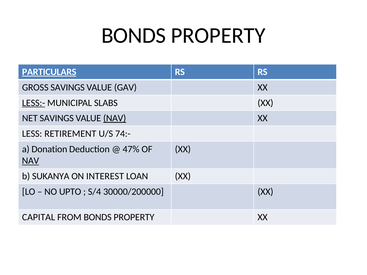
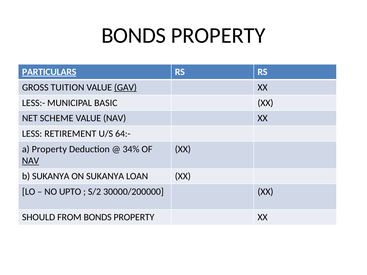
GROSS SAVINGS: SAVINGS -> TUITION
GAV underline: none -> present
LESS:- underline: present -> none
SLABS: SLABS -> BASIC
NET SAVINGS: SAVINGS -> SCHEME
NAV at (115, 118) underline: present -> none
74:-: 74:- -> 64:-
a Donation: Donation -> Property
47%: 47% -> 34%
ON INTEREST: INTEREST -> SUKANYA
S/4: S/4 -> S/2
CAPITAL: CAPITAL -> SHOULD
